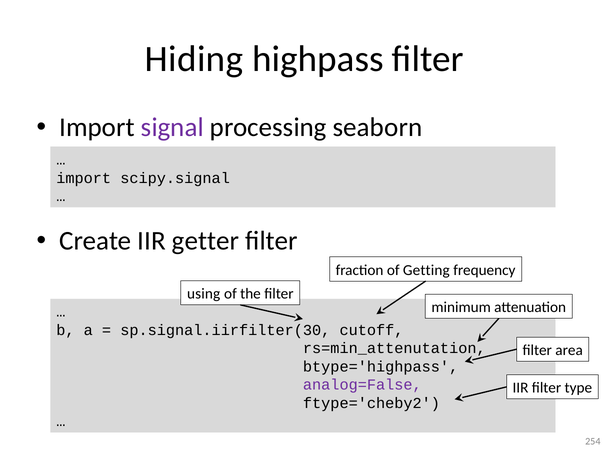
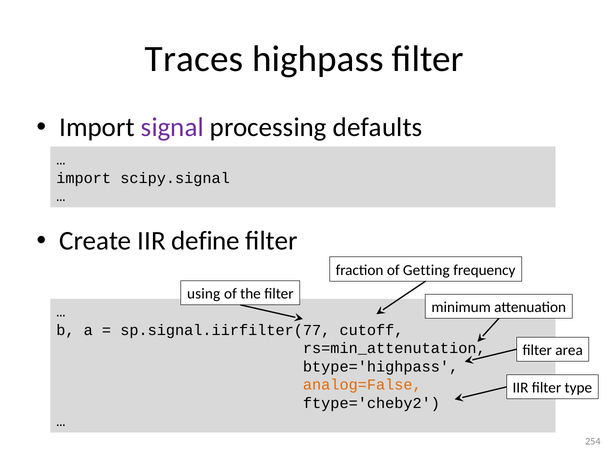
Hiding: Hiding -> Traces
seaborn: seaborn -> defaults
getter: getter -> define
sp.signal.iirfilter(30: sp.signal.iirfilter(30 -> sp.signal.iirfilter(77
analog=False colour: purple -> orange
